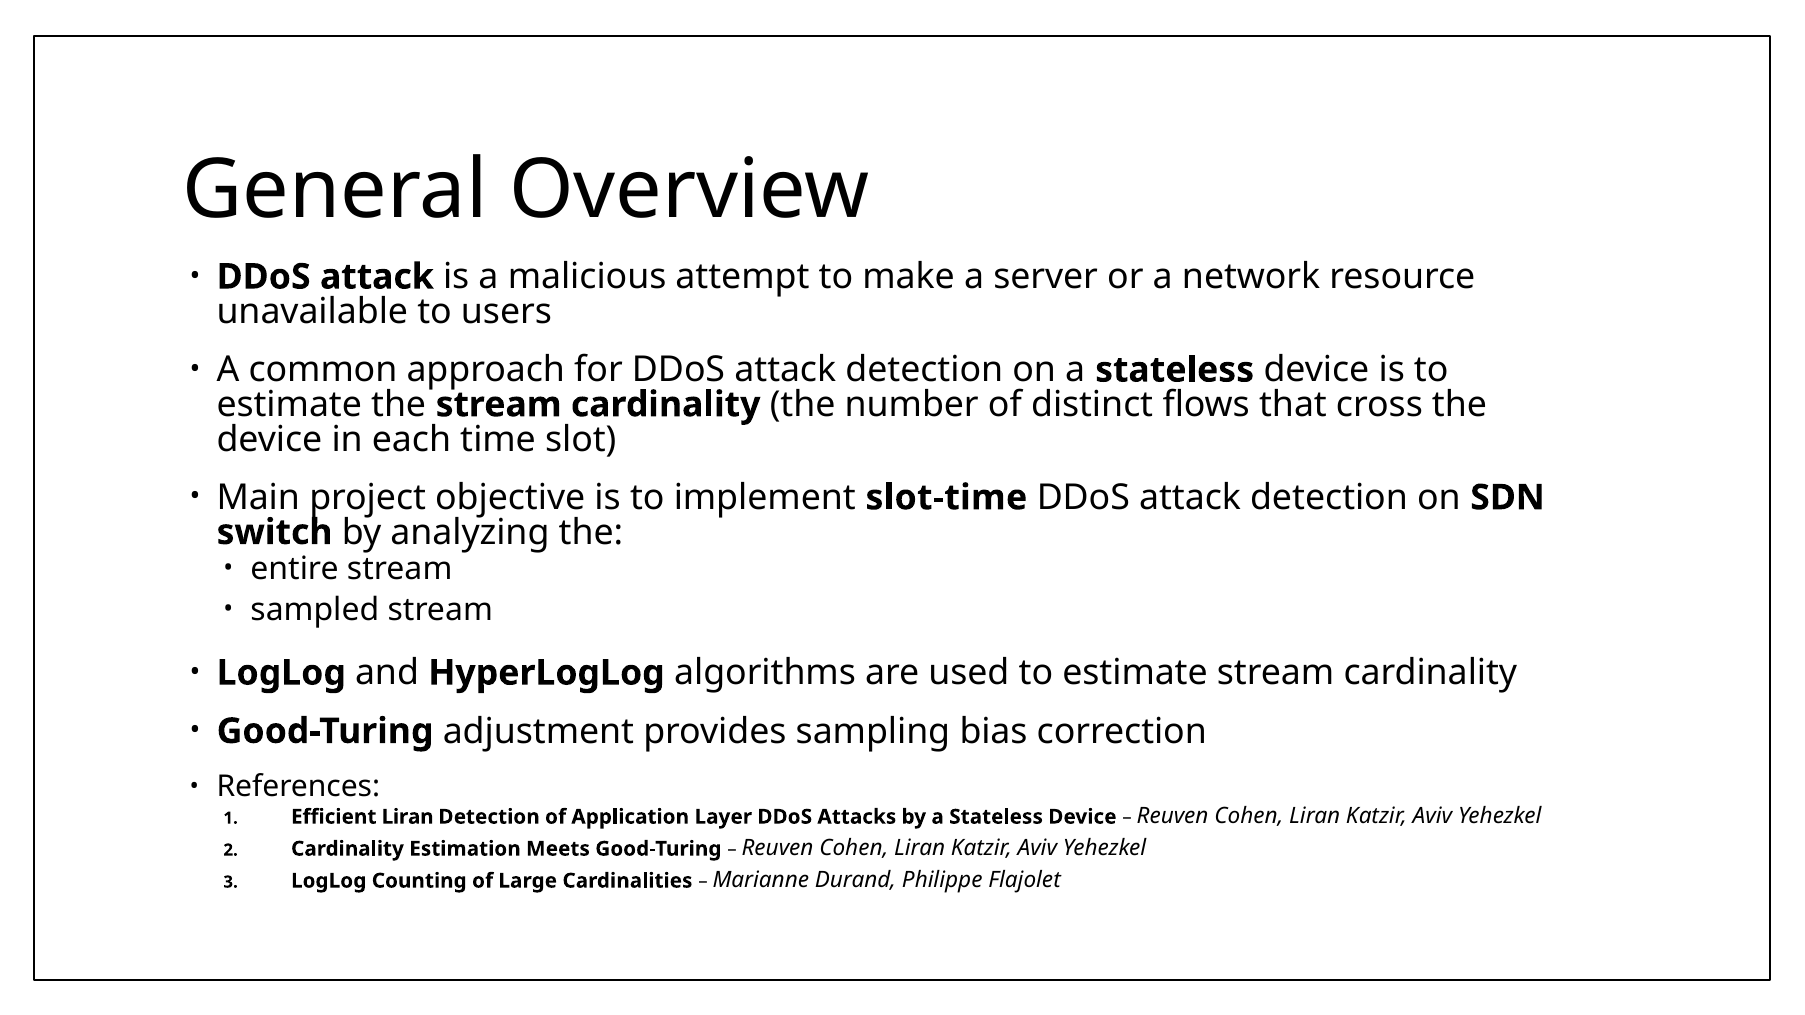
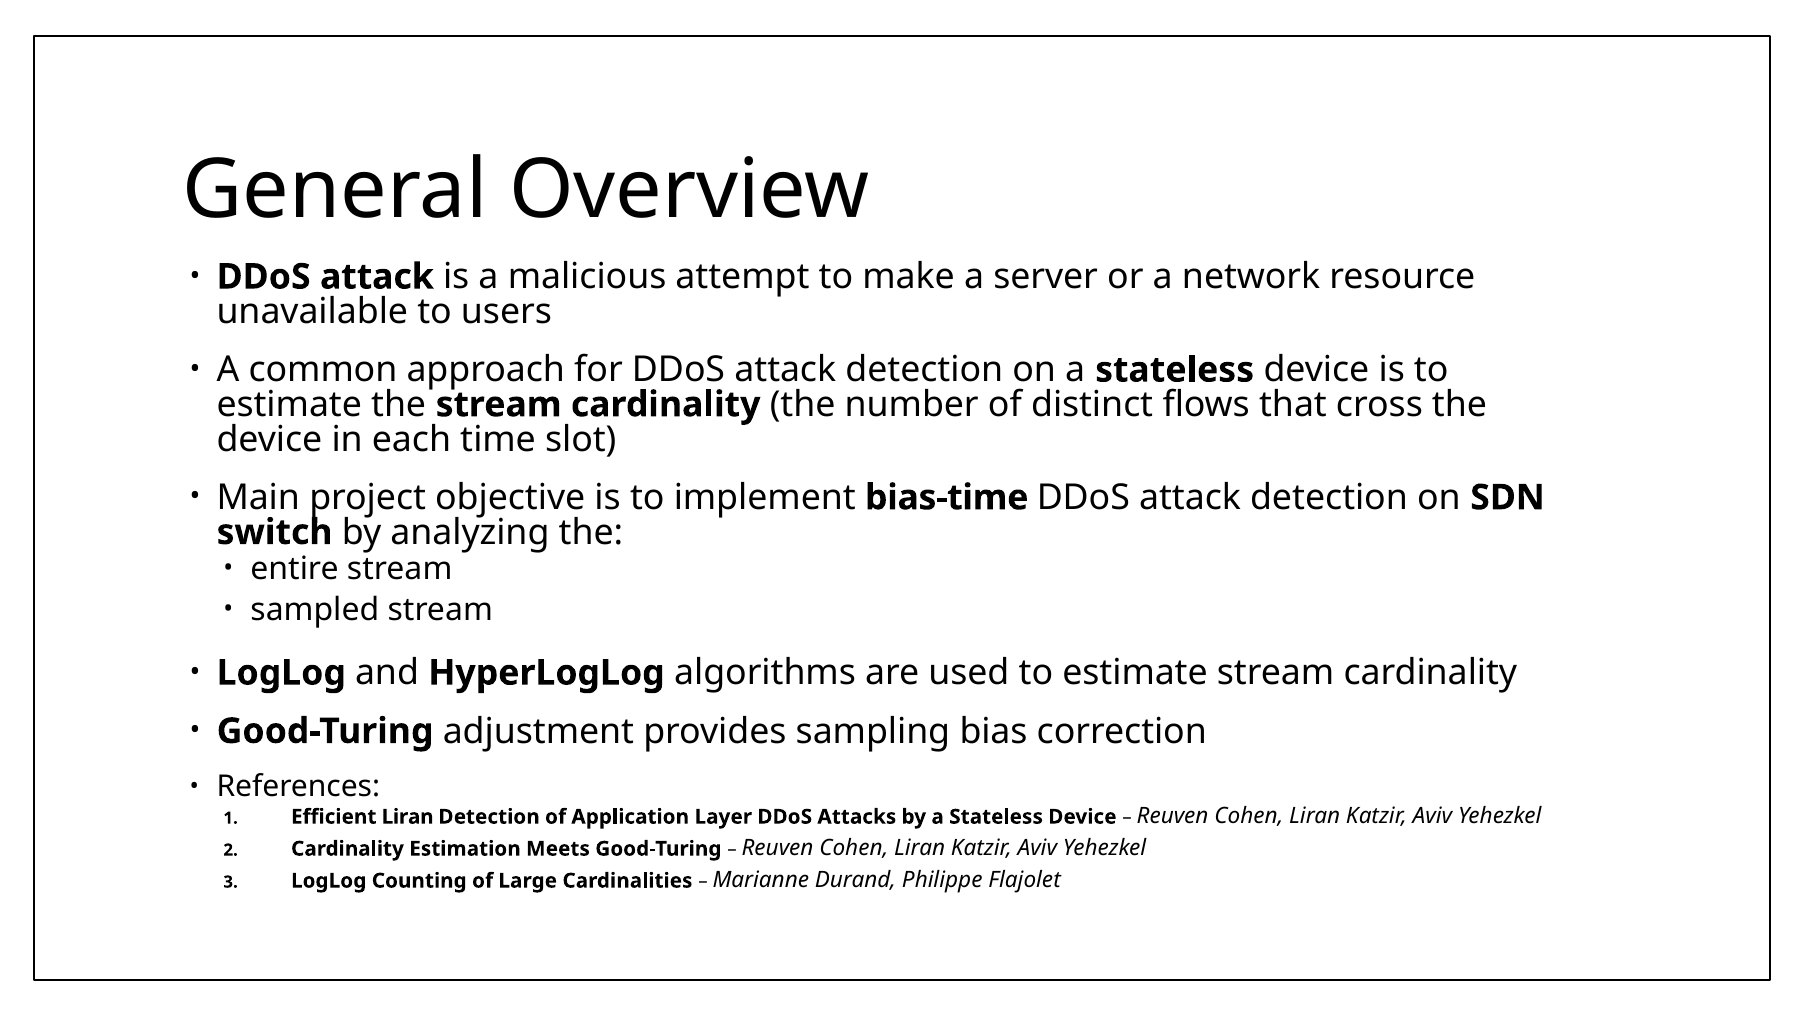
slot-time: slot-time -> bias-time
